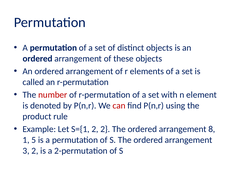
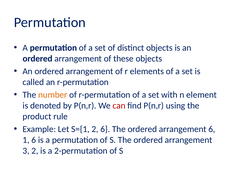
number colour: red -> orange
2 2: 2 -> 6
arrangement 8: 8 -> 6
1 5: 5 -> 6
